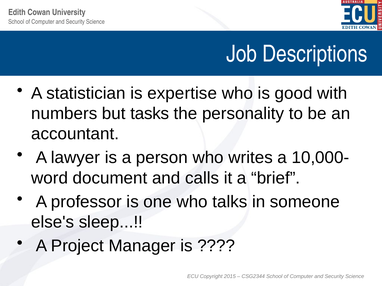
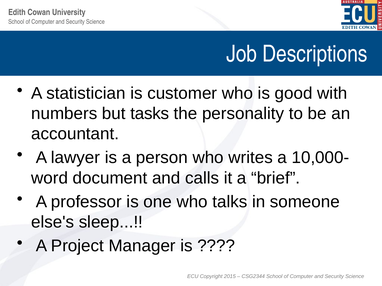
expertise: expertise -> customer
